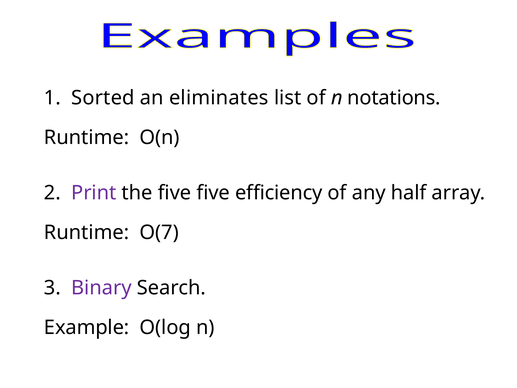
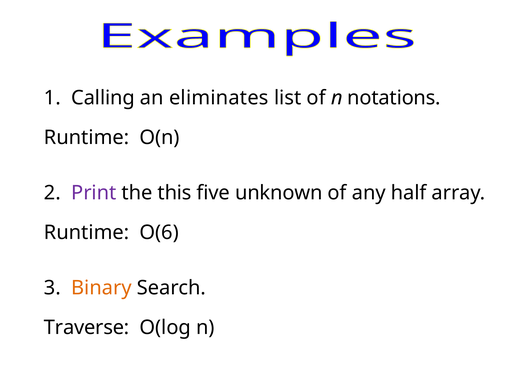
Sorted: Sorted -> Calling
the five: five -> this
efficiency: efficiency -> unknown
O(7: O(7 -> O(6
Binary colour: purple -> orange
Example: Example -> Traverse
